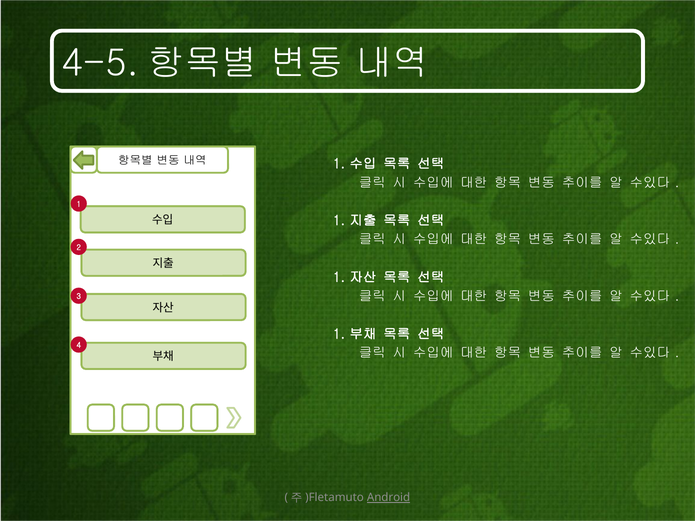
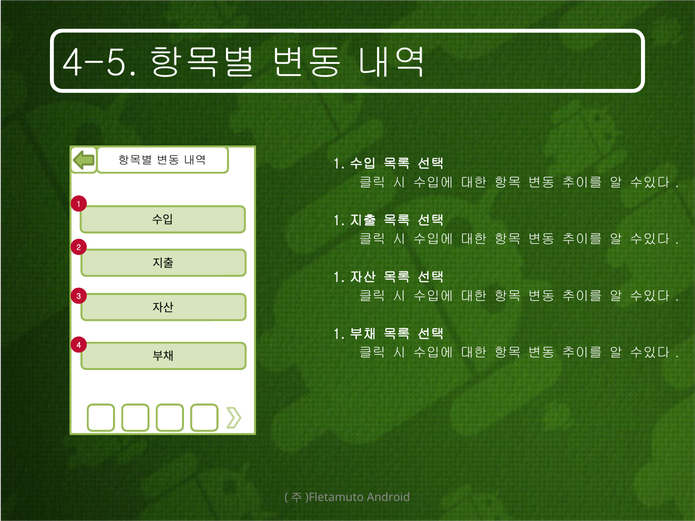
Android underline: present -> none
